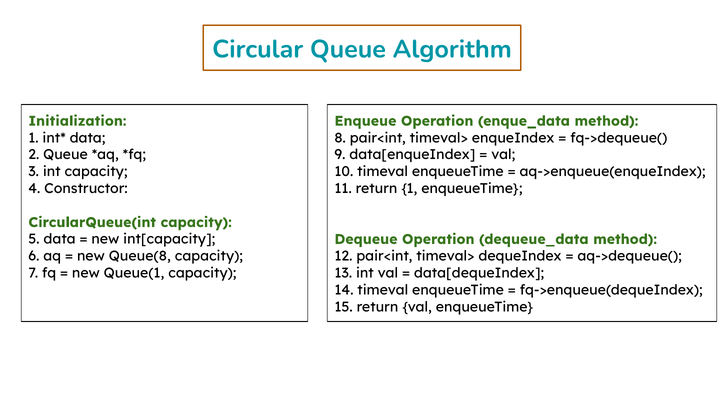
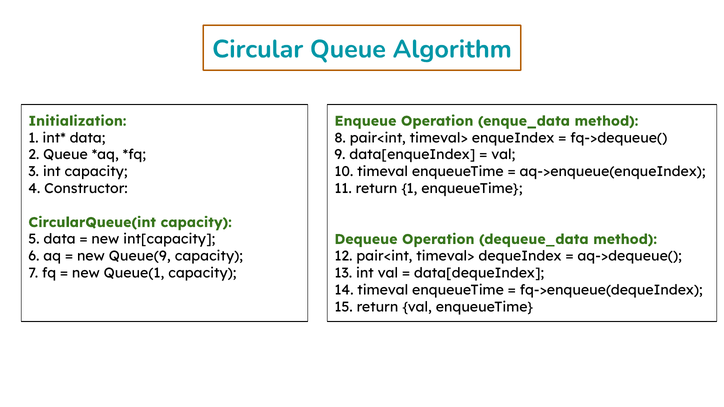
Queue(8: Queue(8 -> Queue(9
